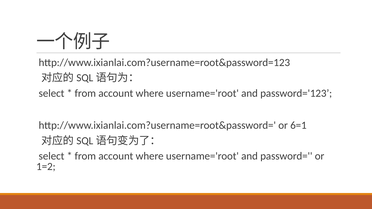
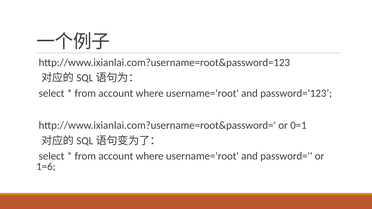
6=1: 6=1 -> 0=1
1=2: 1=2 -> 1=6
